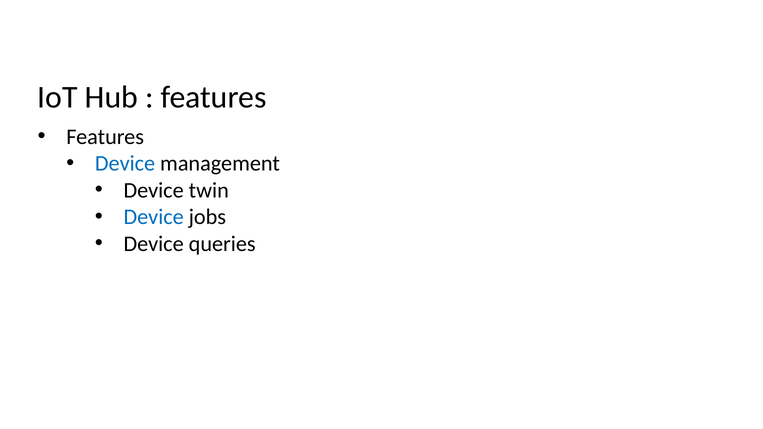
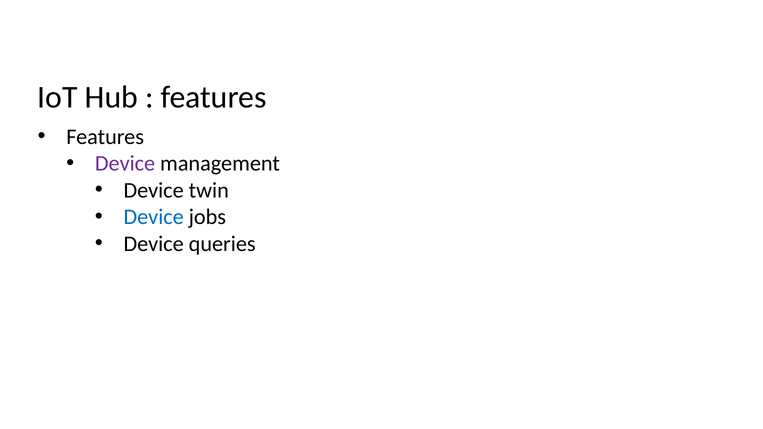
Device at (125, 164) colour: blue -> purple
